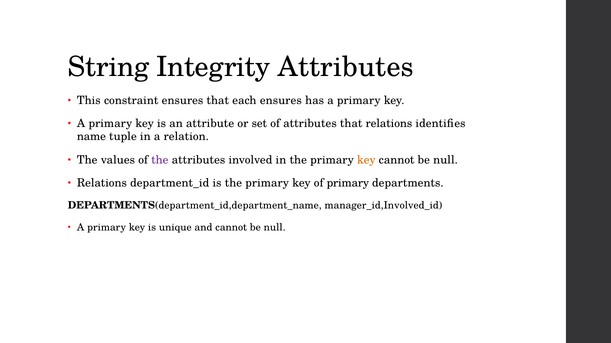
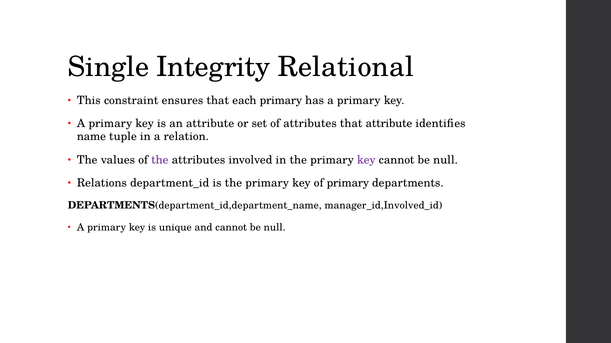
String: String -> Single
Integrity Attributes: Attributes -> Relational
each ensures: ensures -> primary
that relations: relations -> attribute
key at (366, 160) colour: orange -> purple
